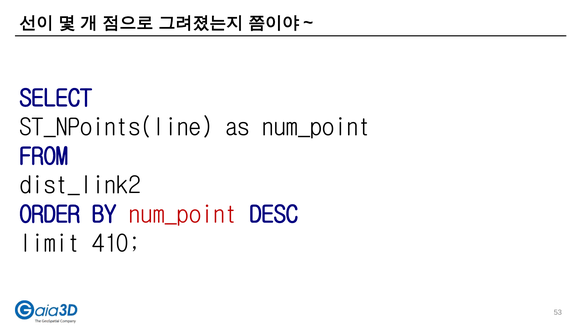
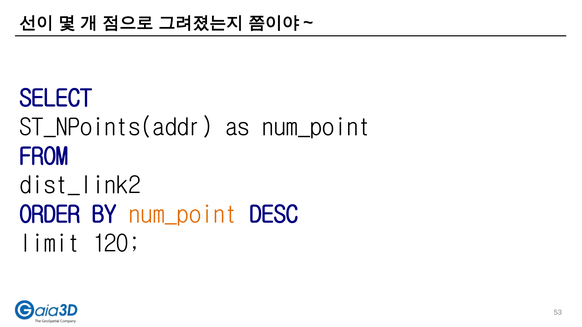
ST_NPoints(line: ST_NPoints(line -> ST_NPoints(addr
num_point at (183, 215) colour: red -> orange
410: 410 -> 120
